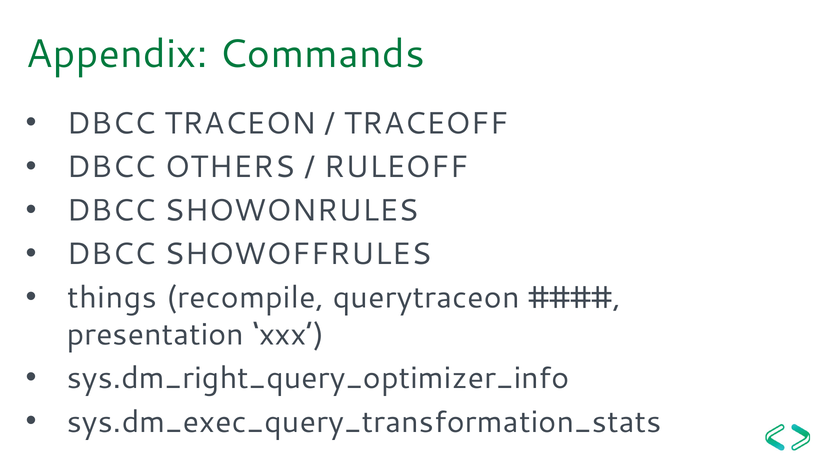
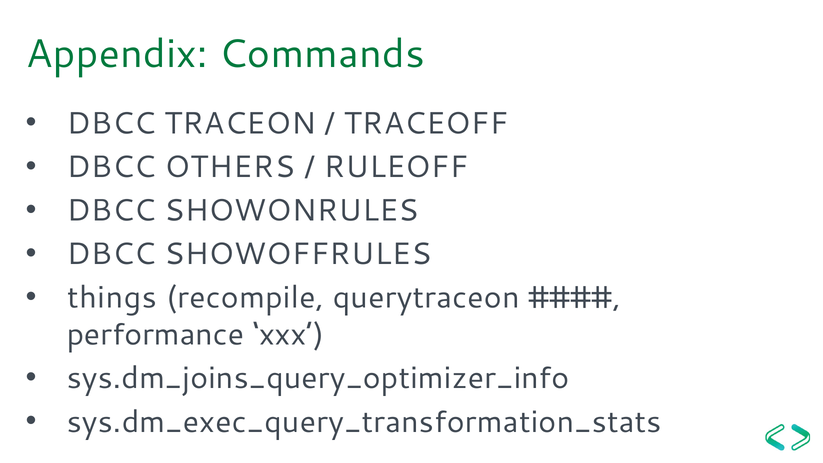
presentation: presentation -> performance
sys.dm_right_query_optimizer_info: sys.dm_right_query_optimizer_info -> sys.dm_joins_query_optimizer_info
